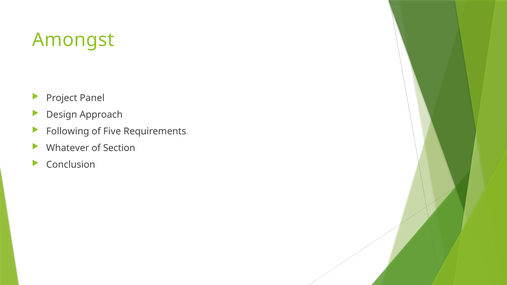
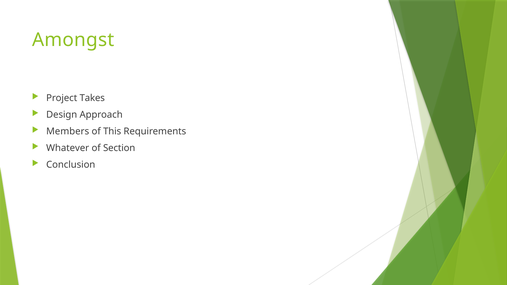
Panel: Panel -> Takes
Following: Following -> Members
Five: Five -> This
